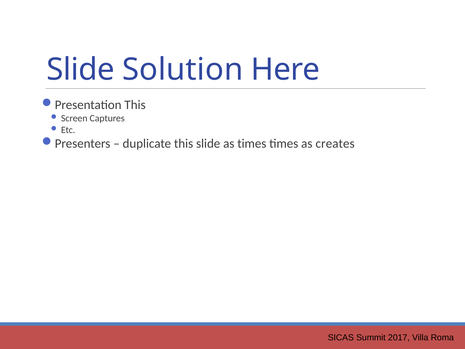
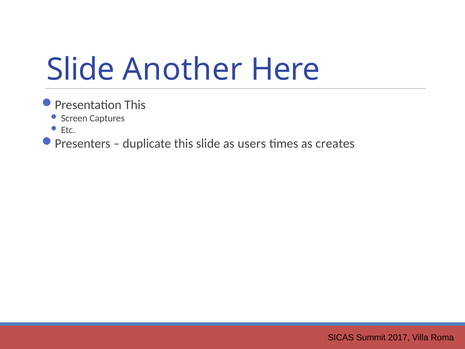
Solution: Solution -> Another
as times: times -> users
